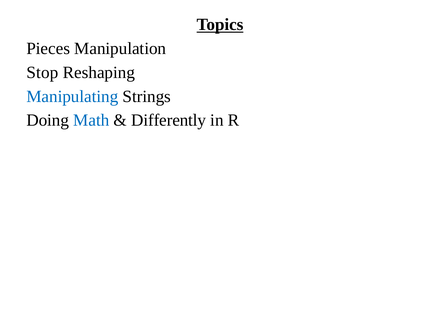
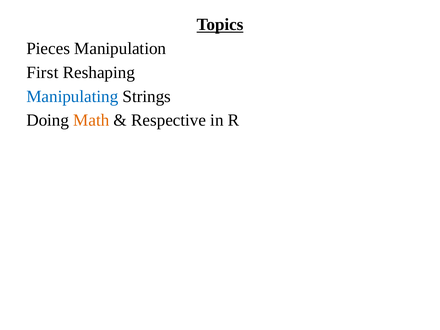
Stop: Stop -> First
Math colour: blue -> orange
Differently: Differently -> Respective
